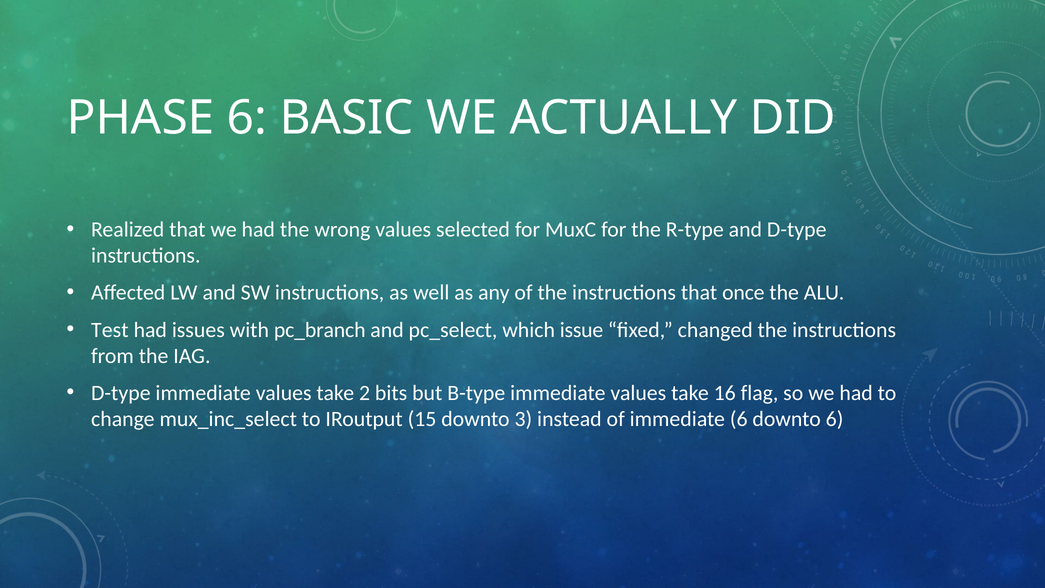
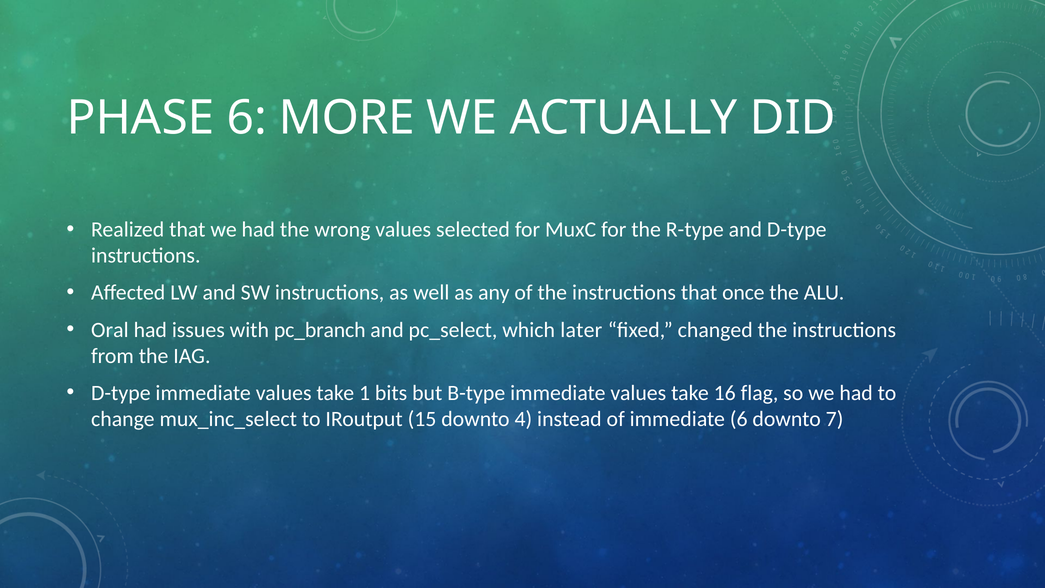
BASIC: BASIC -> MORE
Test: Test -> Oral
issue: issue -> later
2: 2 -> 1
3: 3 -> 4
downto 6: 6 -> 7
